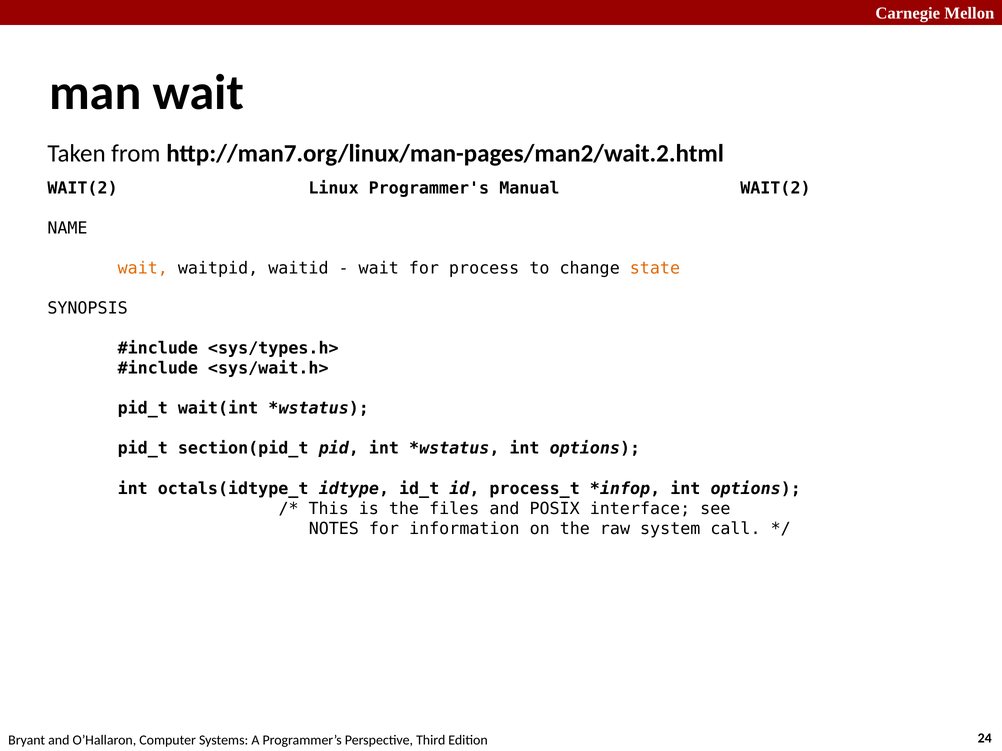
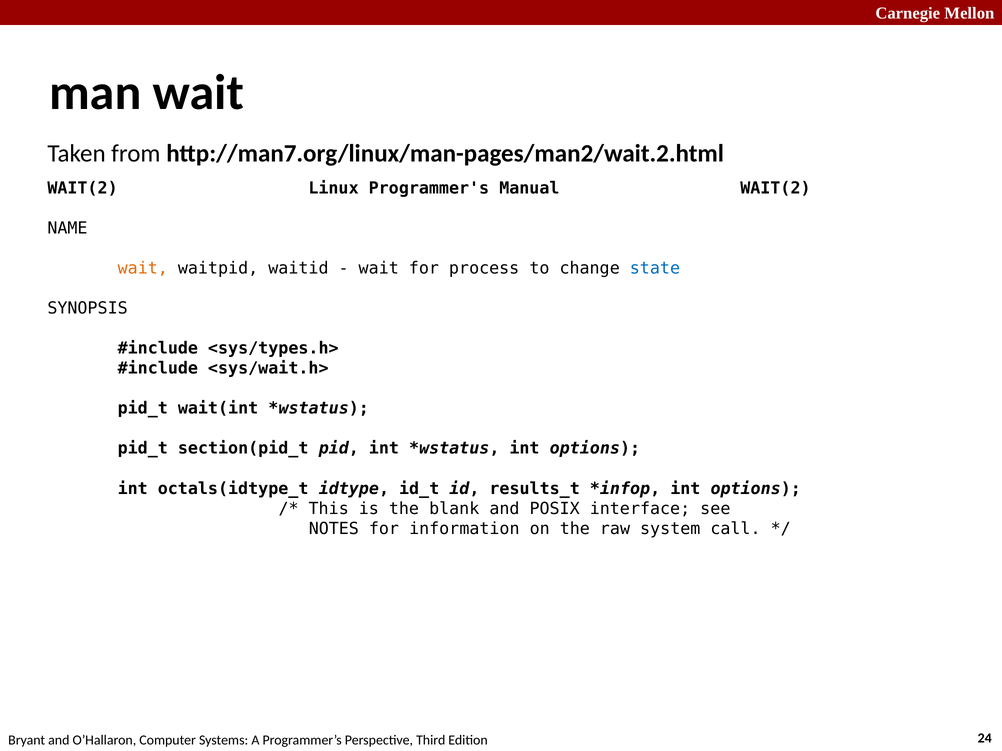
state colour: orange -> blue
process_t: process_t -> results_t
files: files -> blank
